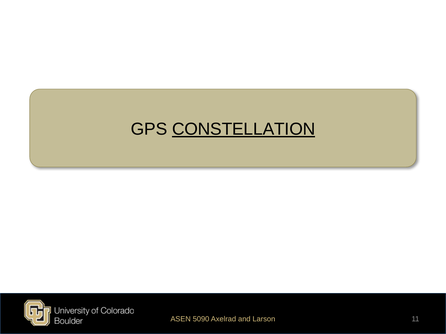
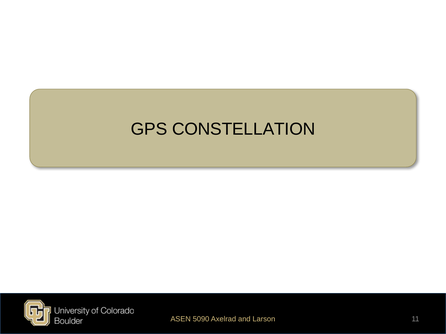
CONSTELLATION underline: present -> none
